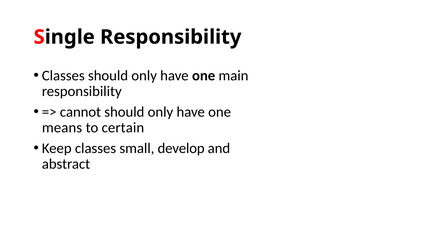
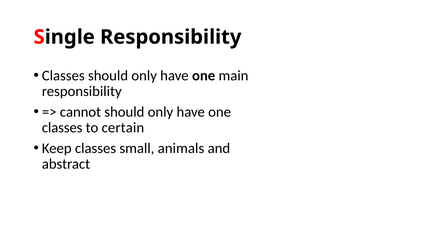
means at (62, 128): means -> classes
develop: develop -> animals
